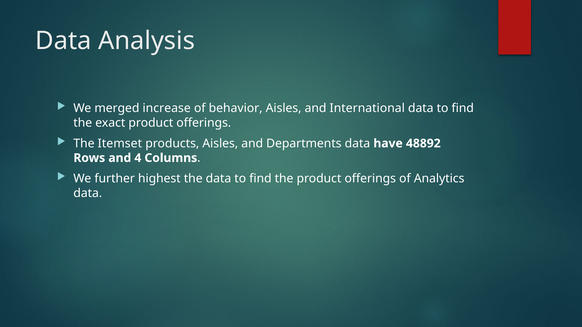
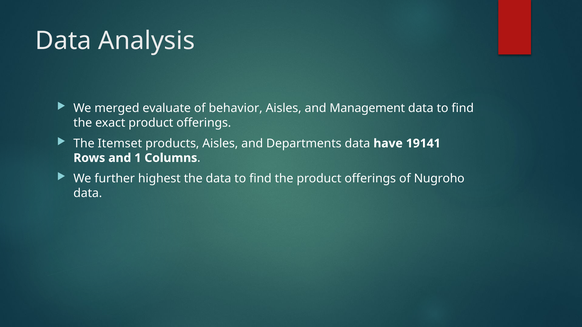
increase: increase -> evaluate
International: International -> Management
48892: 48892 -> 19141
4: 4 -> 1
Analytics: Analytics -> Nugroho
